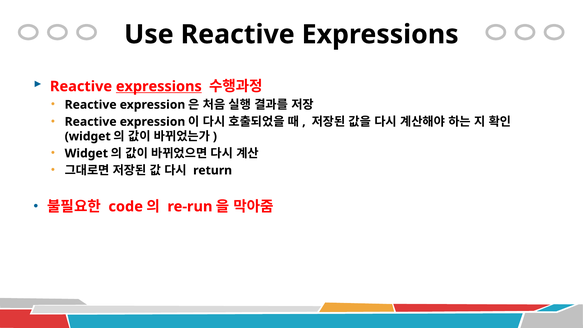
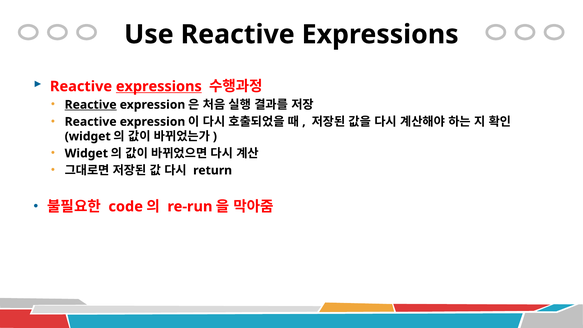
Reactive at (91, 105) underline: none -> present
